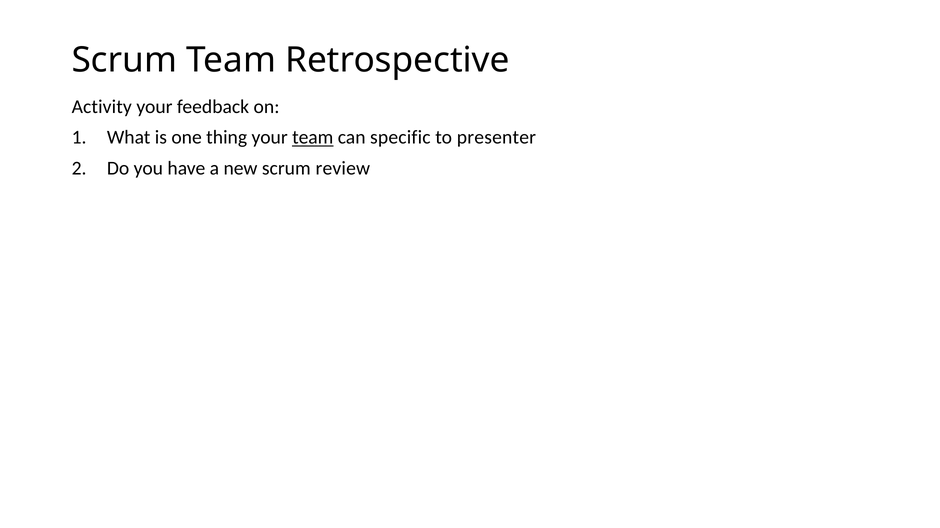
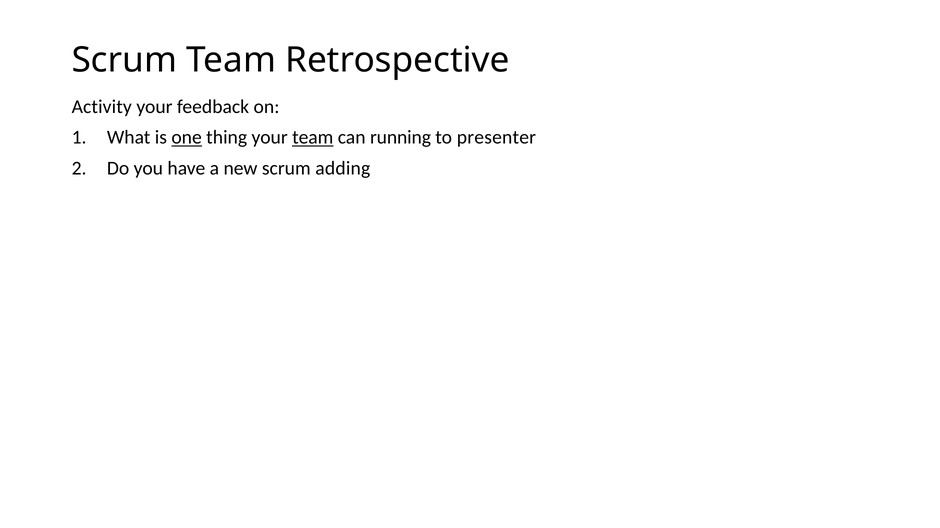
one underline: none -> present
specific: specific -> running
review: review -> adding
